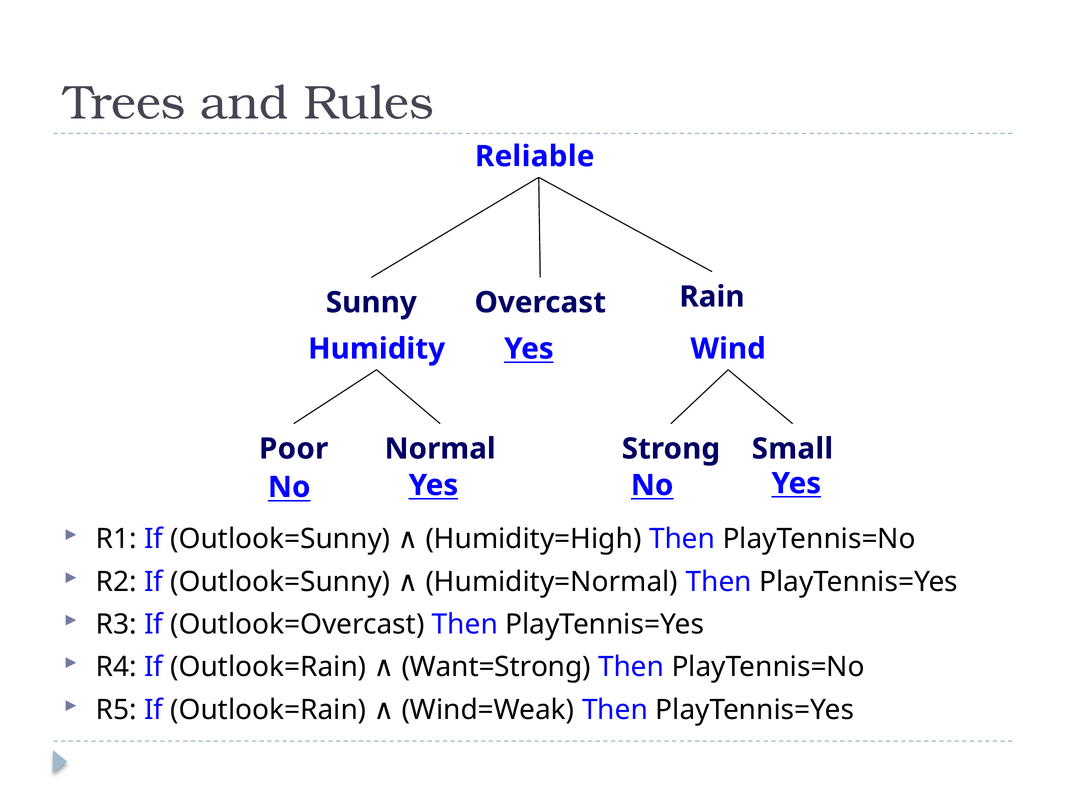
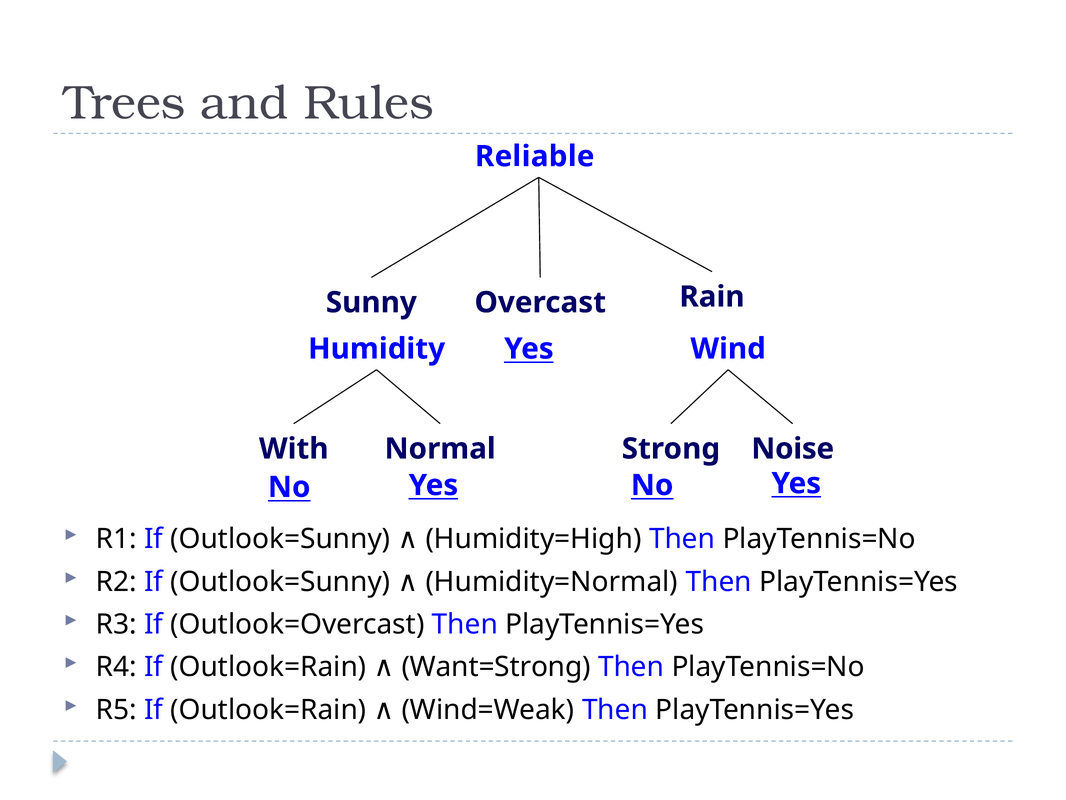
Poor: Poor -> With
Small: Small -> Noise
